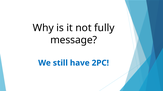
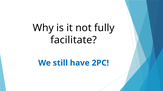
message: message -> facilitate
